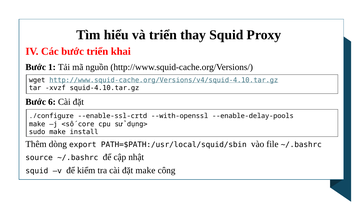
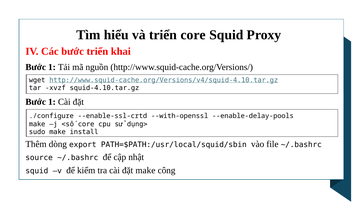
triển thay: thay -> core
6 at (52, 102): 6 -> 1
